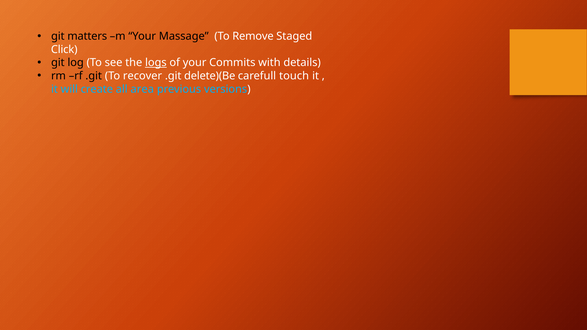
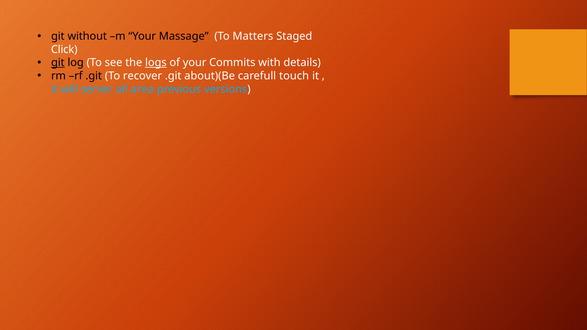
matters: matters -> without
Remove: Remove -> Matters
git at (58, 63) underline: none -> present
delete)(Be: delete)(Be -> about)(Be
create: create -> server
